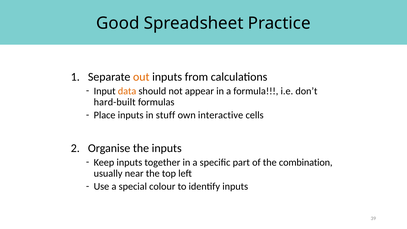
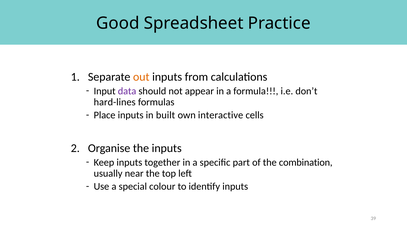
data colour: orange -> purple
hard-built: hard-built -> hard-lines
stuff: stuff -> built
